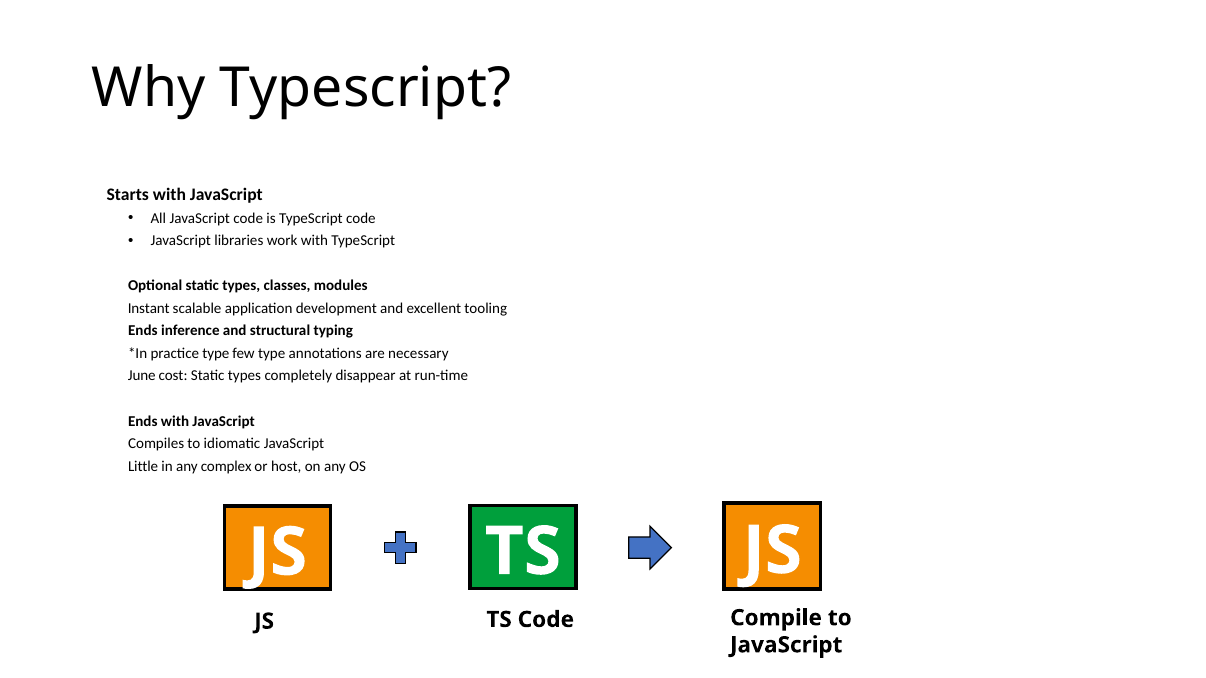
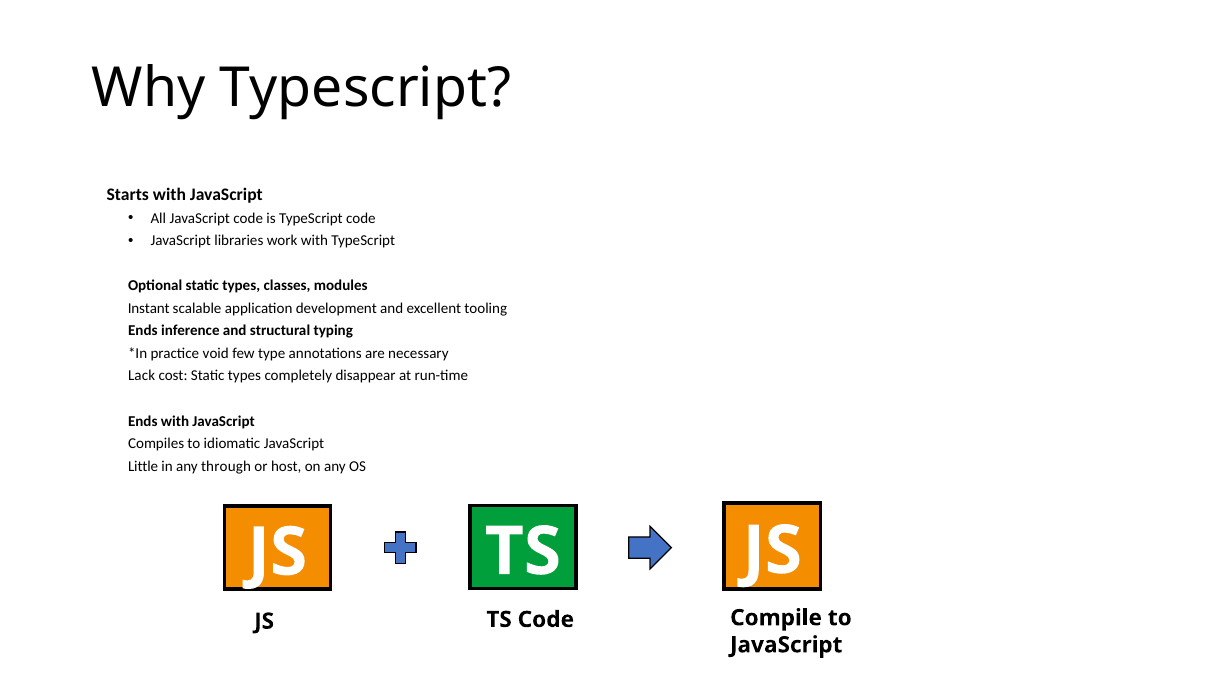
practice type: type -> void
June: June -> Lack
complex: complex -> through
